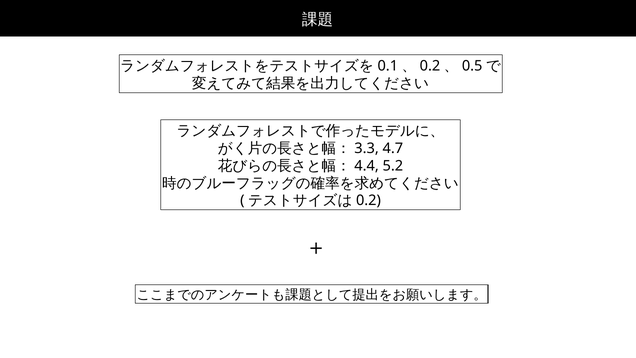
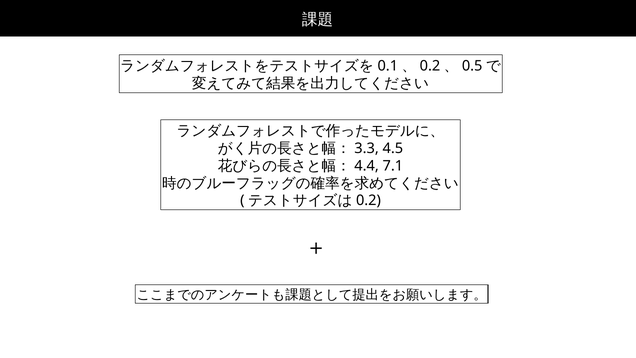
4.7: 4.7 -> 4.5
5.2: 5.2 -> 7.1
